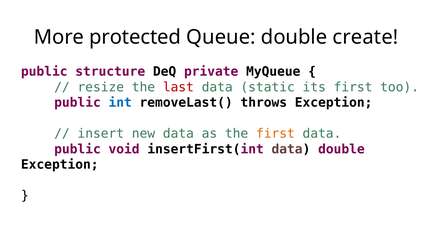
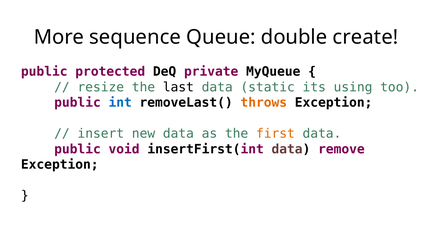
protected: protected -> sequence
structure: structure -> protected
last colour: red -> black
its first: first -> using
throws colour: black -> orange
data double: double -> remove
